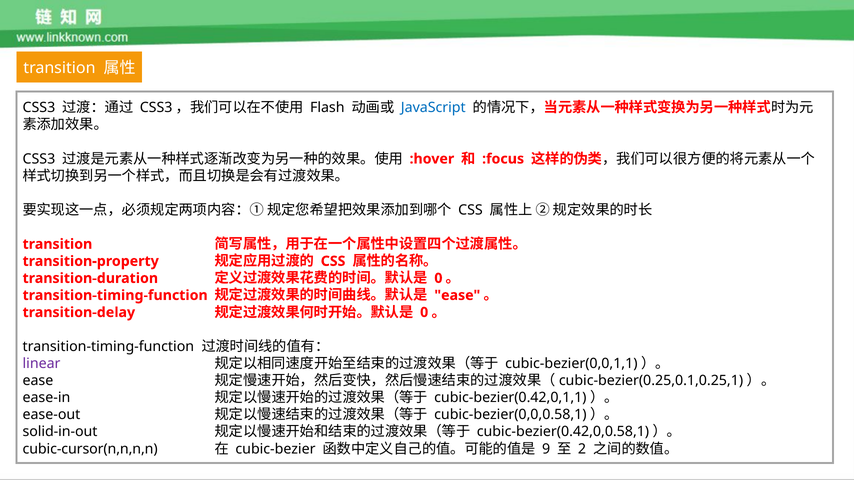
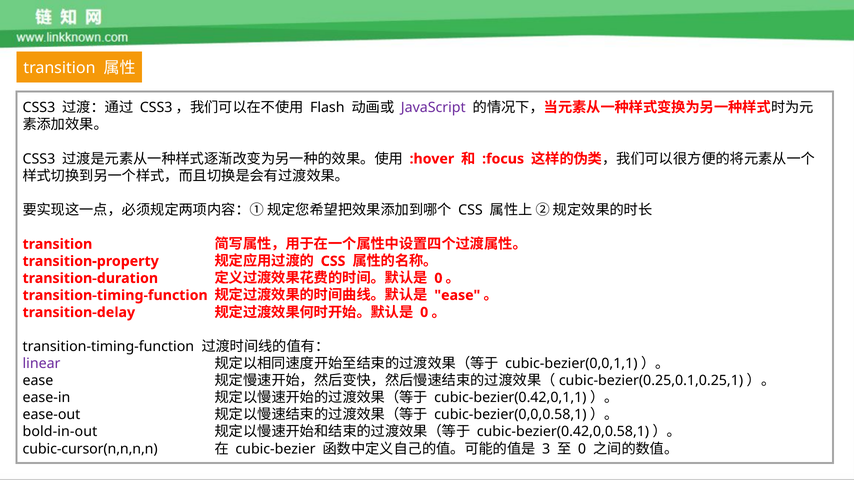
JavaScript colour: blue -> purple
solid-in-out: solid-in-out -> bold-in-out
9: 9 -> 3
2 at (582, 449): 2 -> 0
